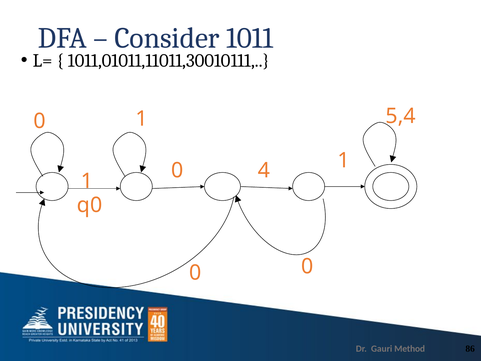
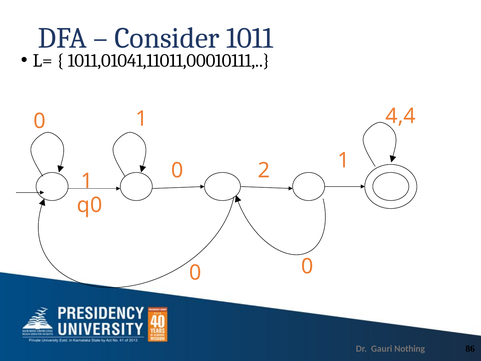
1011,01011,11011,30010111: 1011,01011,11011,30010111 -> 1011,01041,11011,00010111
5,4: 5,4 -> 4,4
4: 4 -> 2
Method: Method -> Nothing
